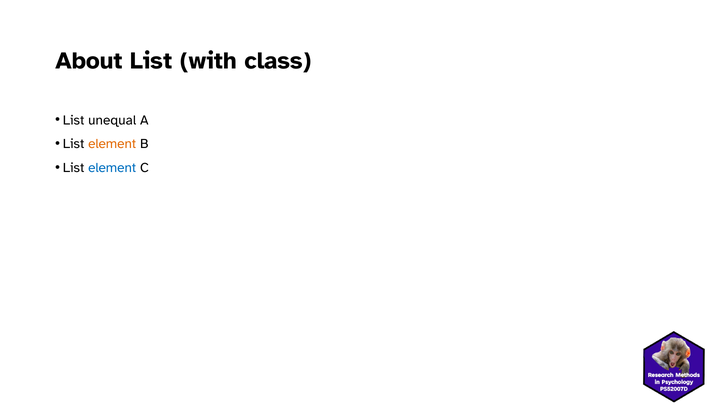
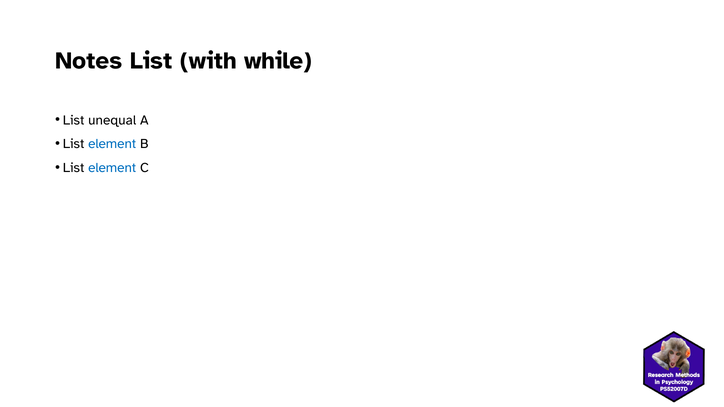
About: About -> Notes
class: class -> while
element at (112, 144) colour: orange -> blue
